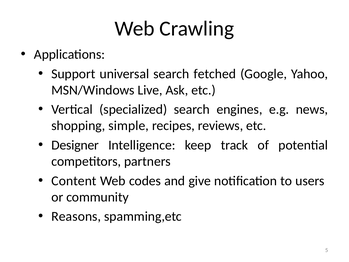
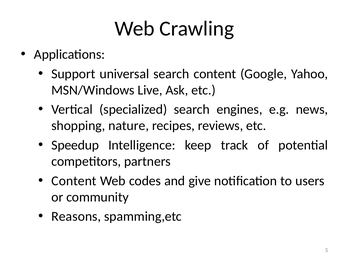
search fetched: fetched -> content
simple: simple -> nature
Designer: Designer -> Speedup
